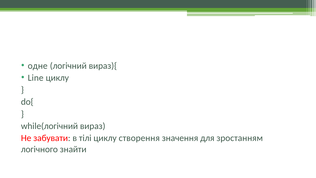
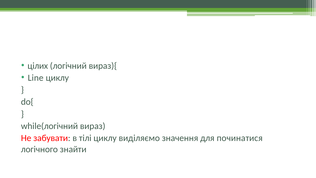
одне: одне -> цілих
створення: створення -> виділяємо
зростанням: зростанням -> починатися
